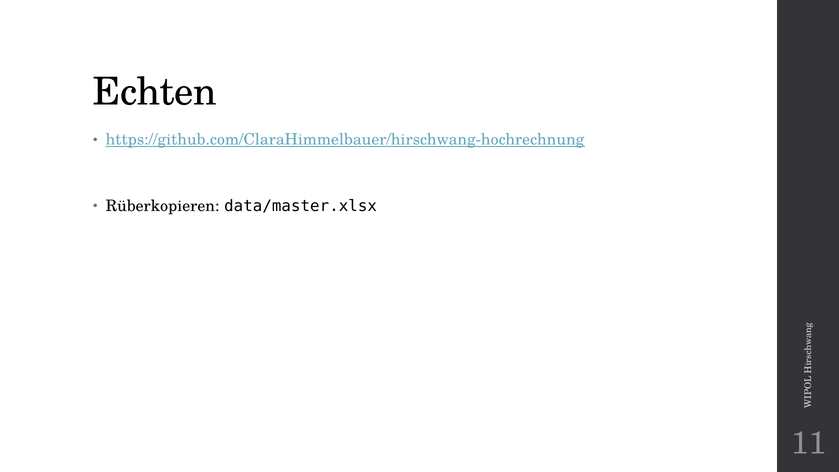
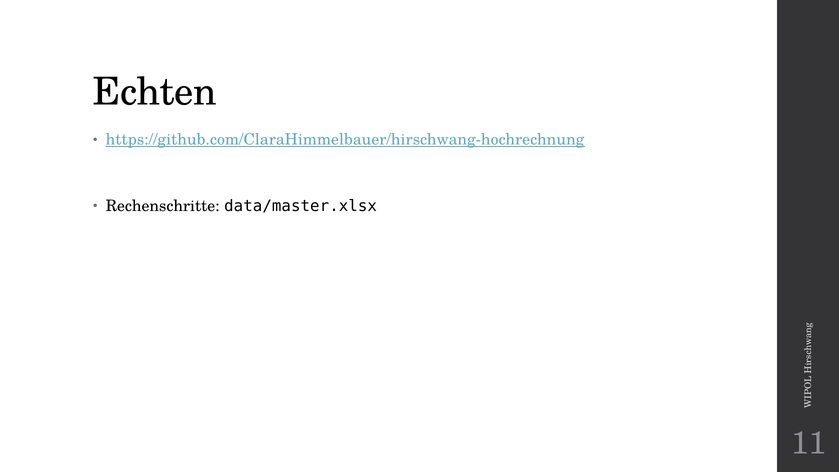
Rüberkopieren: Rüberkopieren -> Rechenschritte
